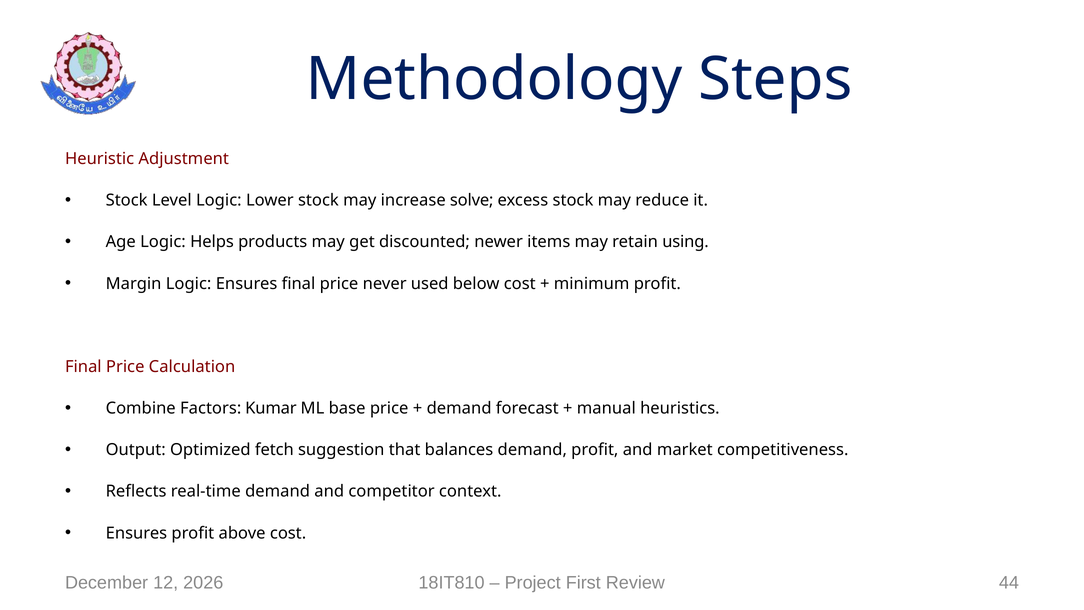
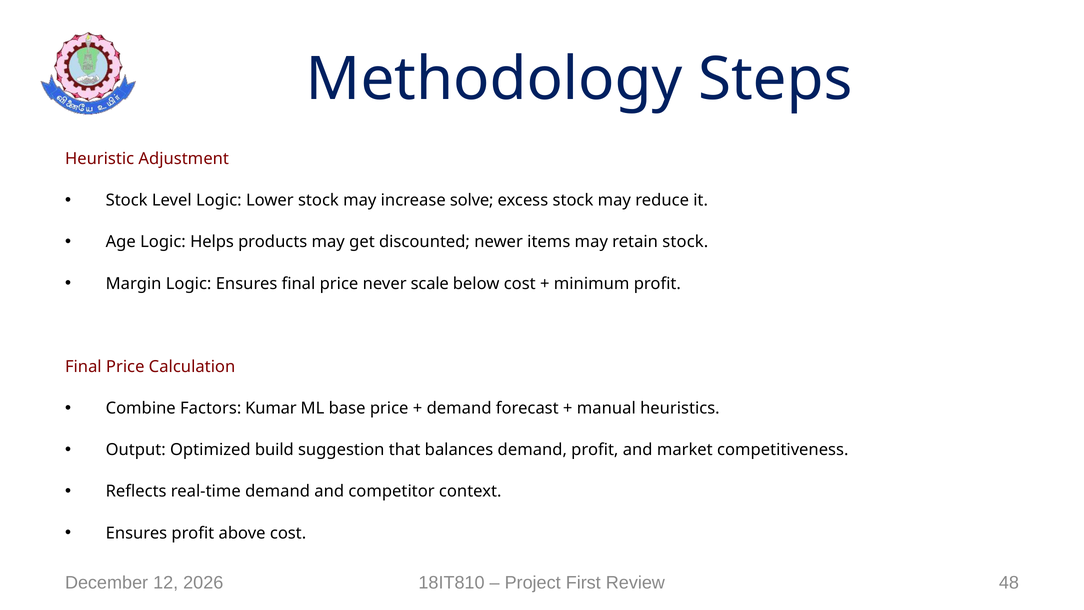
retain using: using -> stock
used: used -> scale
fetch: fetch -> build
44: 44 -> 48
